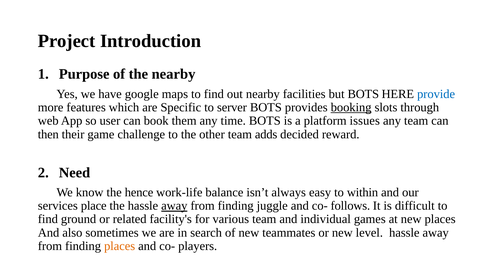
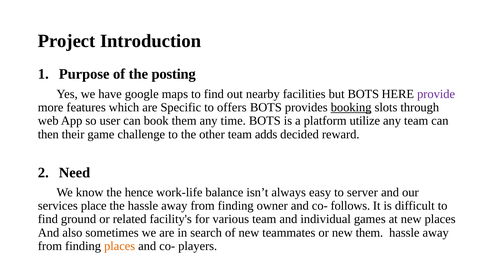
the nearby: nearby -> posting
provide colour: blue -> purple
server: server -> offers
issues: issues -> utilize
within: within -> server
away at (174, 205) underline: present -> none
juggle: juggle -> owner
new level: level -> them
